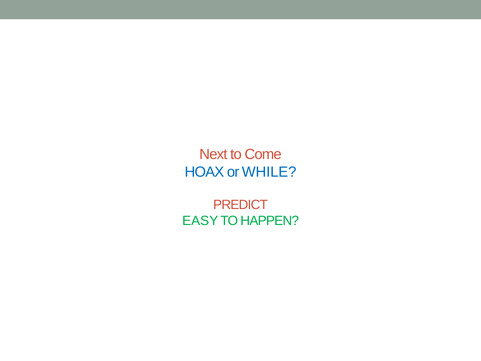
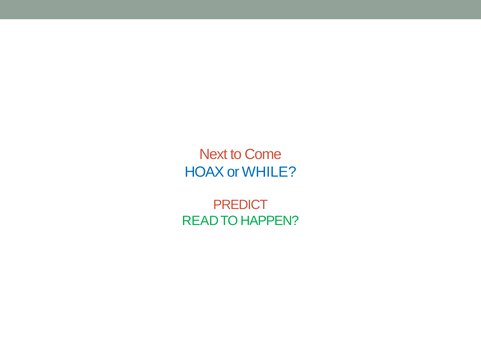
EASY: EASY -> READ
